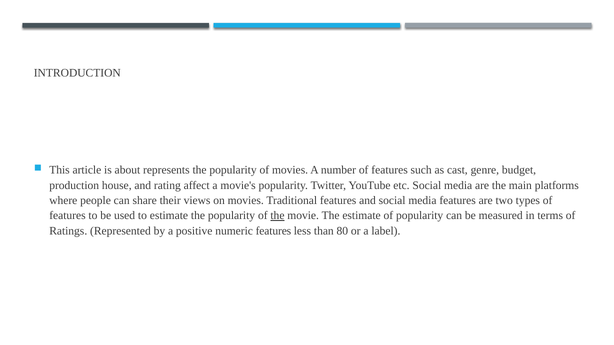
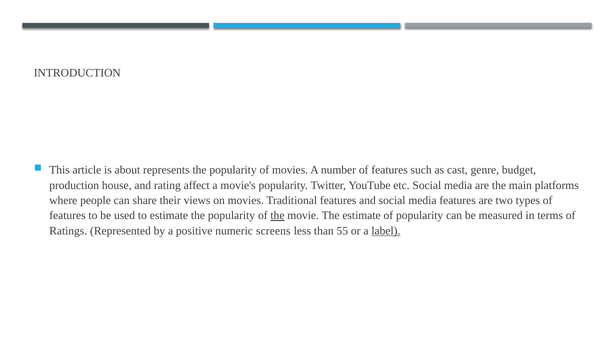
numeric features: features -> screens
80: 80 -> 55
label underline: none -> present
